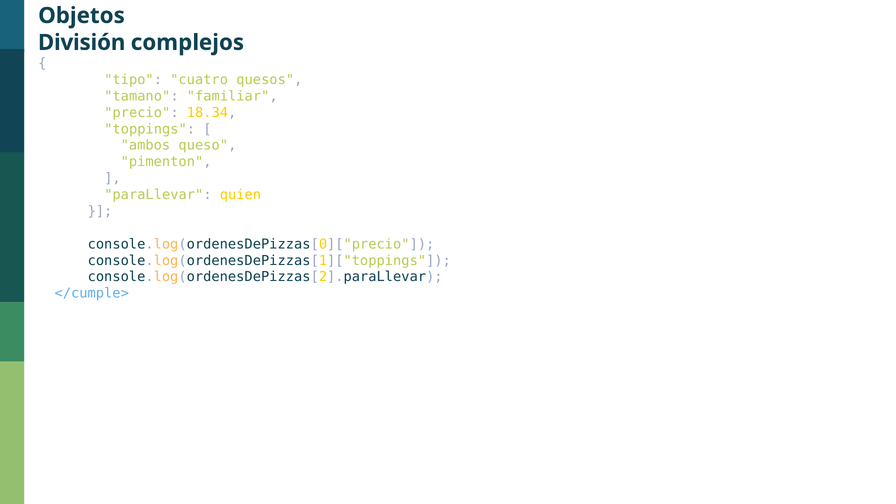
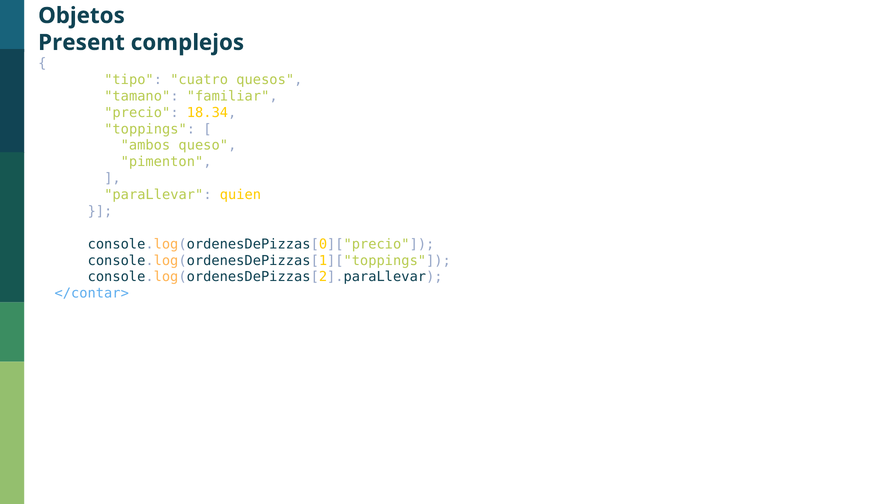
División: División -> Present
</cumple>: </cumple> -> </contar>
